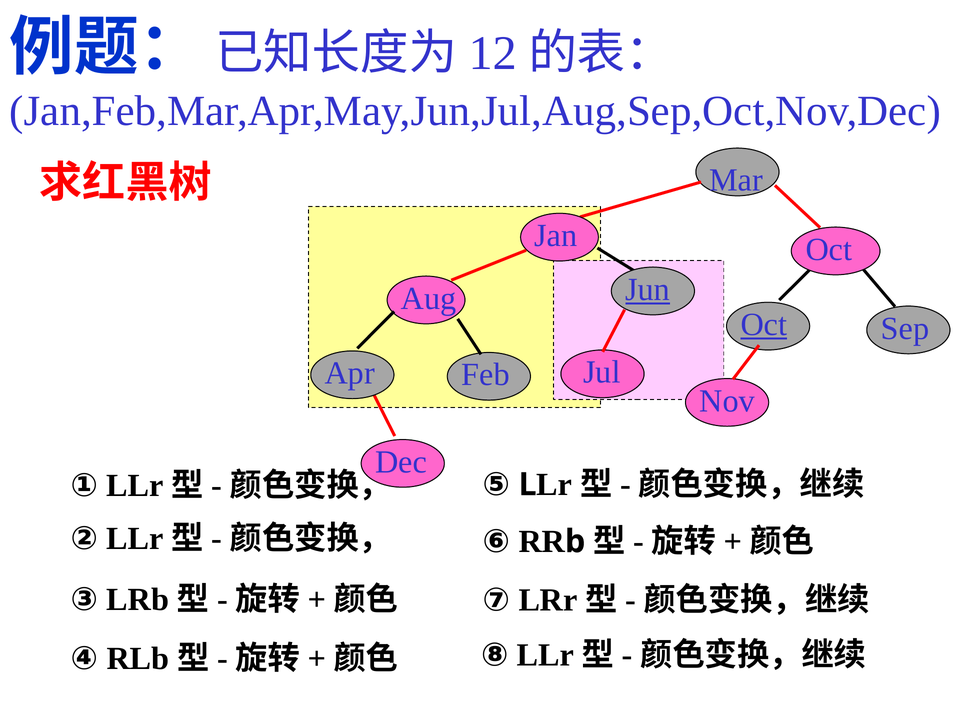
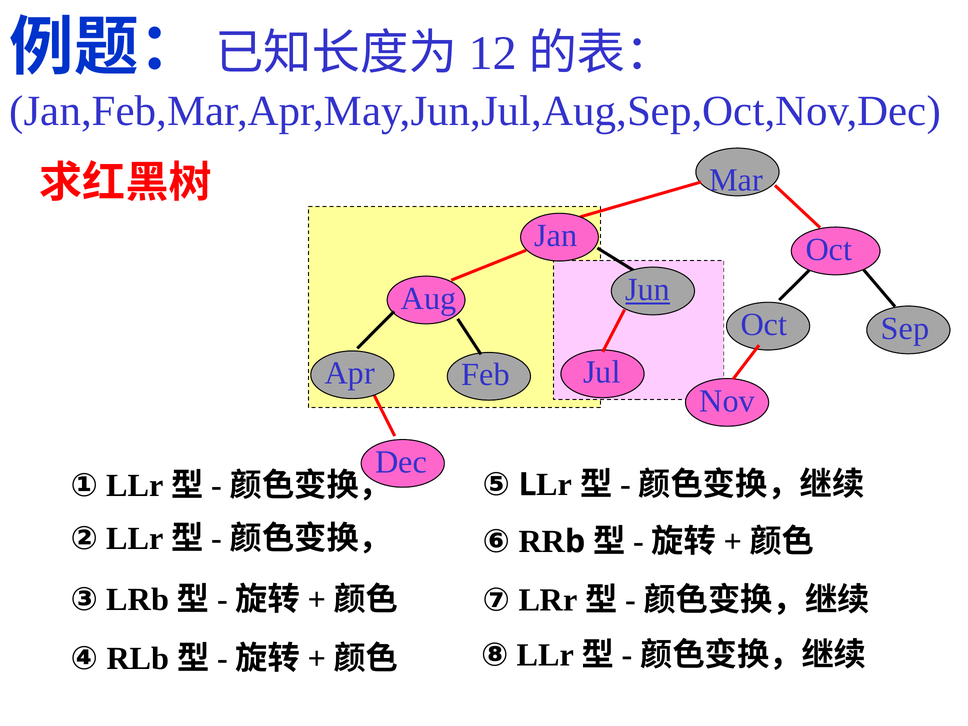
Oct at (764, 325) underline: present -> none
